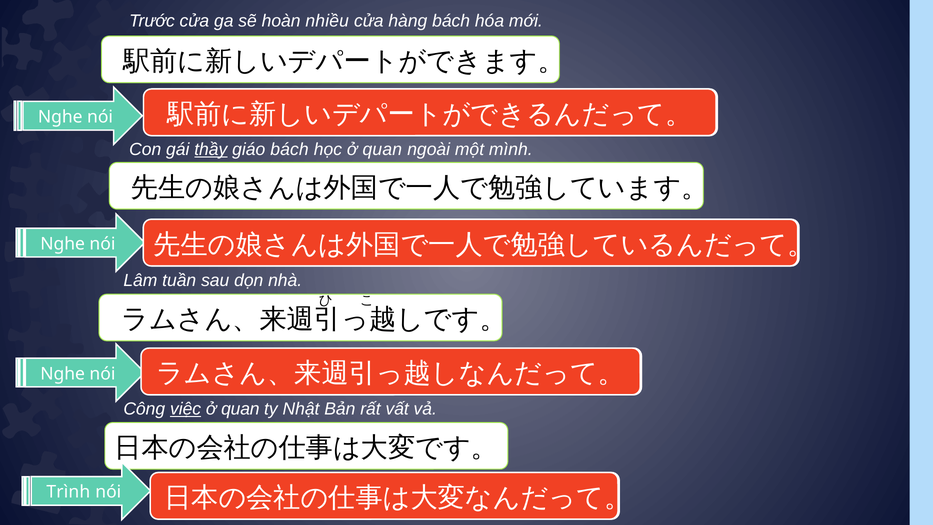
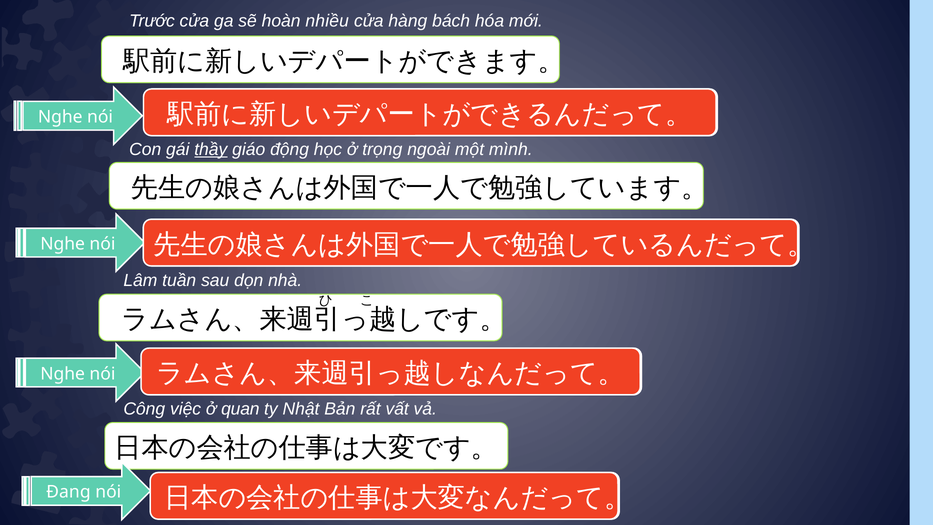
giáo bách: bách -> động
học ở quan: quan -> trọng
việc underline: present -> none
Trình: Trình -> Đang
